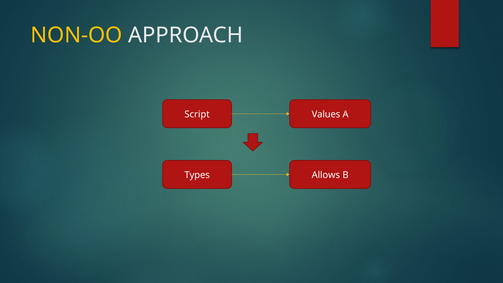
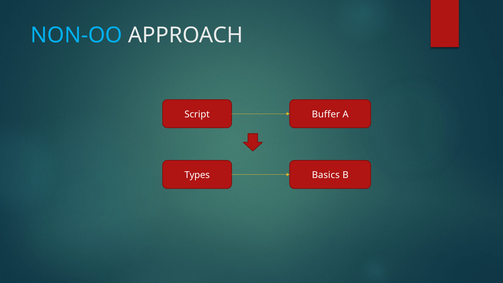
NON-OO colour: yellow -> light blue
Values: Values -> Buffer
Allows: Allows -> Basics
